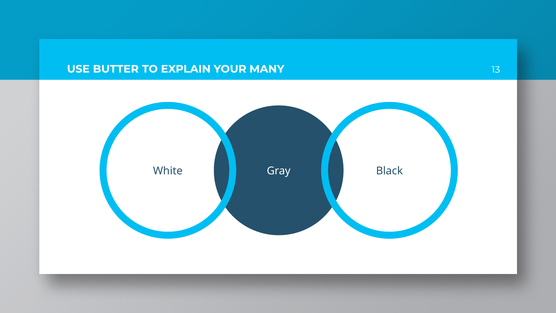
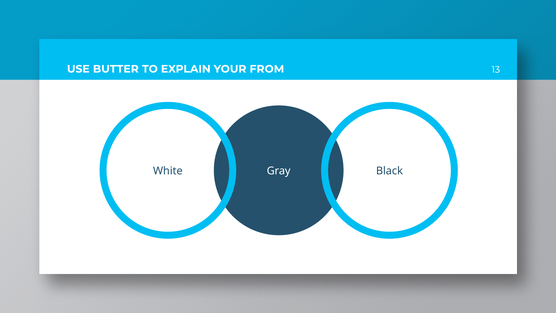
MANY: MANY -> FROM
